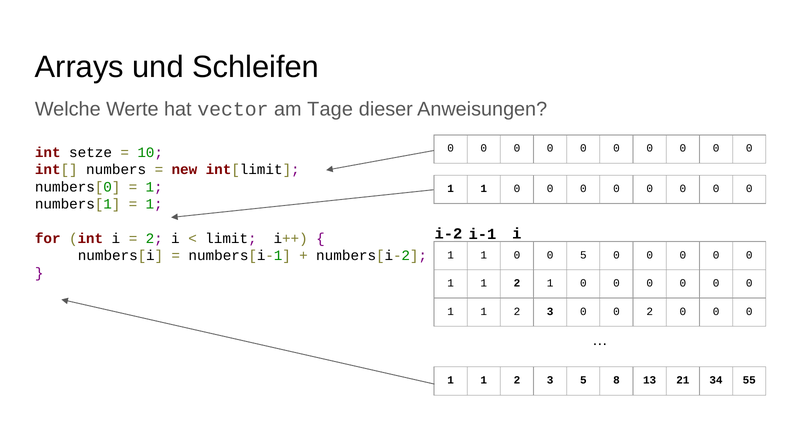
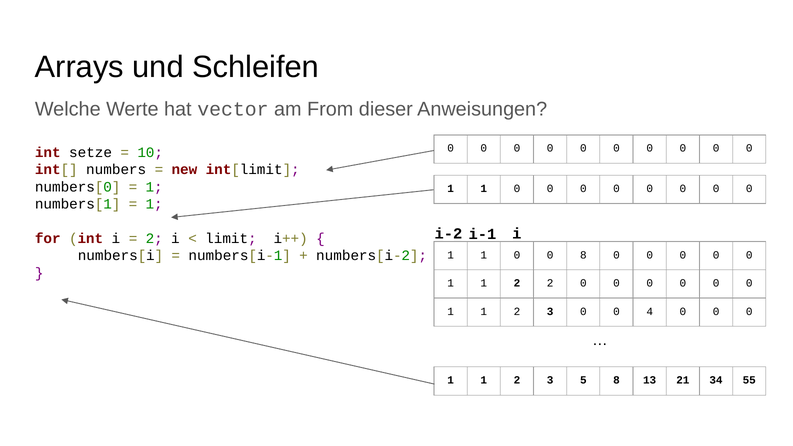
Tage: Tage -> From
0 5: 5 -> 8
2 1: 1 -> 2
0 2: 2 -> 4
